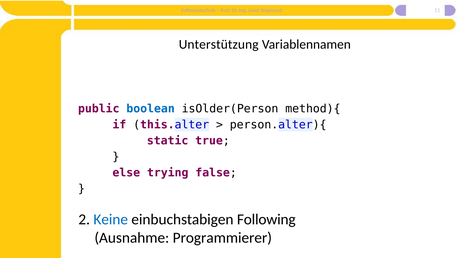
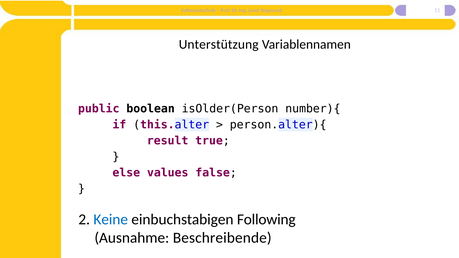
boolean colour: blue -> black
method){: method){ -> number){
static: static -> result
trying: trying -> values
Programmierer: Programmierer -> Beschreibende
